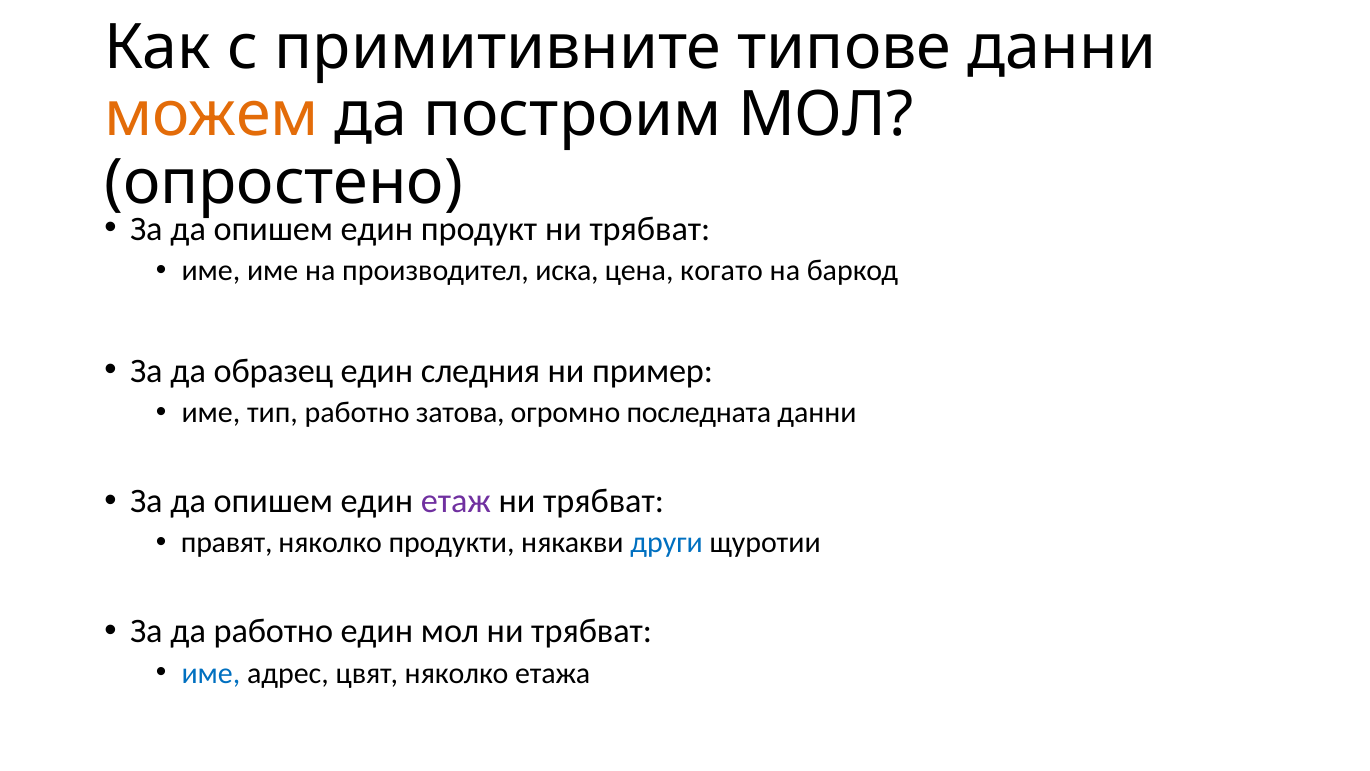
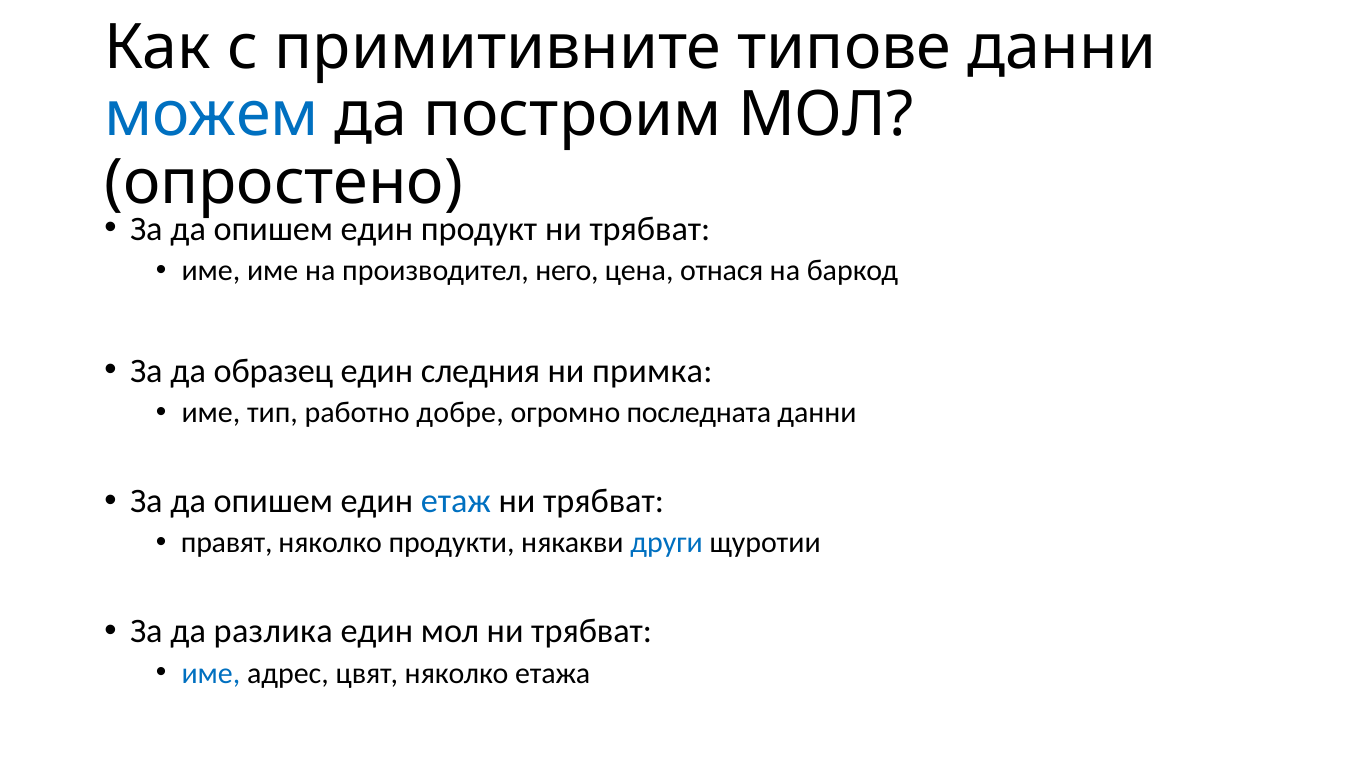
можем colour: orange -> blue
иска: иска -> него
когато: когато -> отнася
пример: пример -> примка
затова: затова -> добре
етаж colour: purple -> blue
да работно: работно -> разлика
